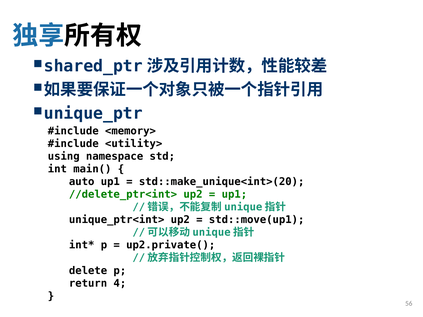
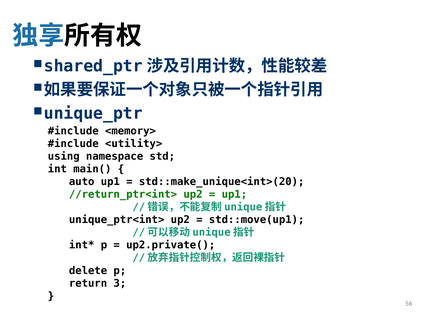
//delete_ptr<int>: //delete_ptr<int> -> //return_ptr<int>
4: 4 -> 3
